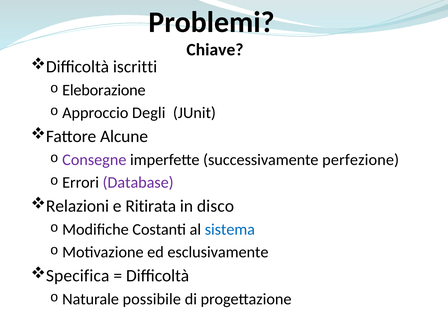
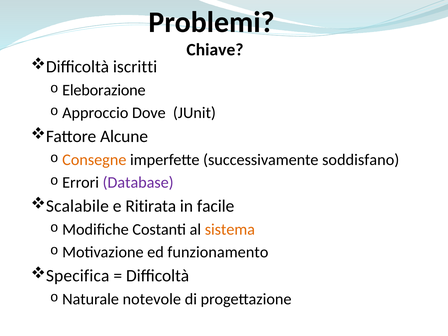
Degli: Degli -> Dove
Consegne colour: purple -> orange
perfezione: perfezione -> soddisfano
Relazioni: Relazioni -> Scalabile
disco: disco -> facile
sistema colour: blue -> orange
esclusivamente: esclusivamente -> funzionamento
possibile: possibile -> notevole
